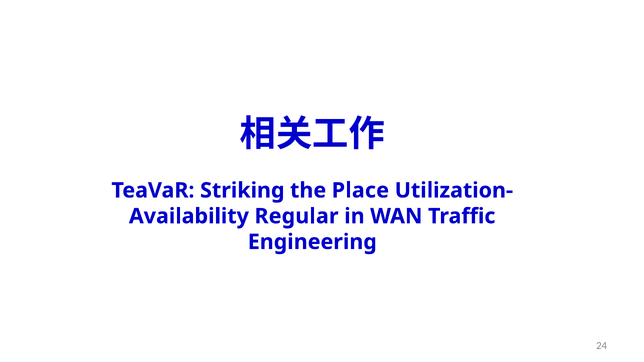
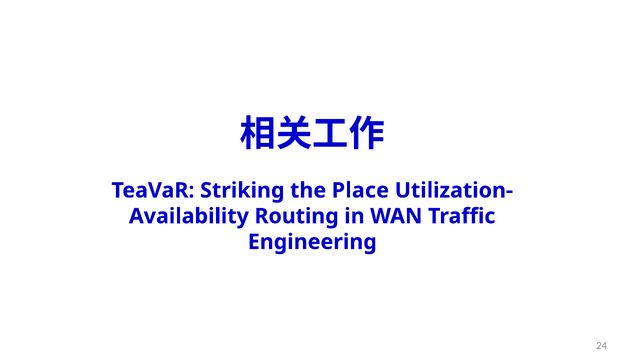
Regular: Regular -> Routing
